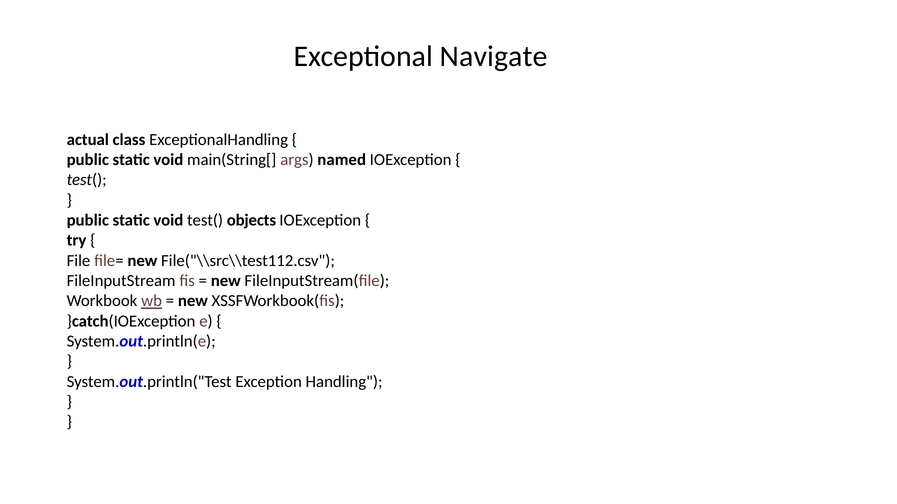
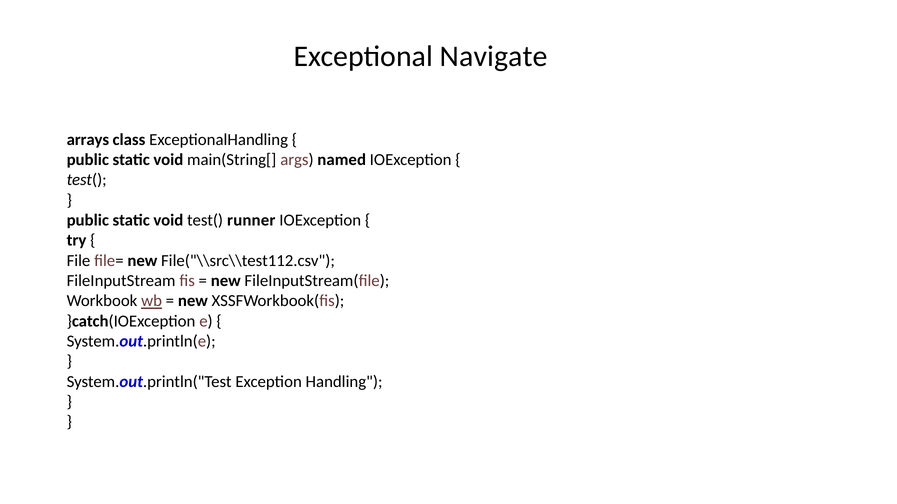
actual: actual -> arrays
objects: objects -> runner
